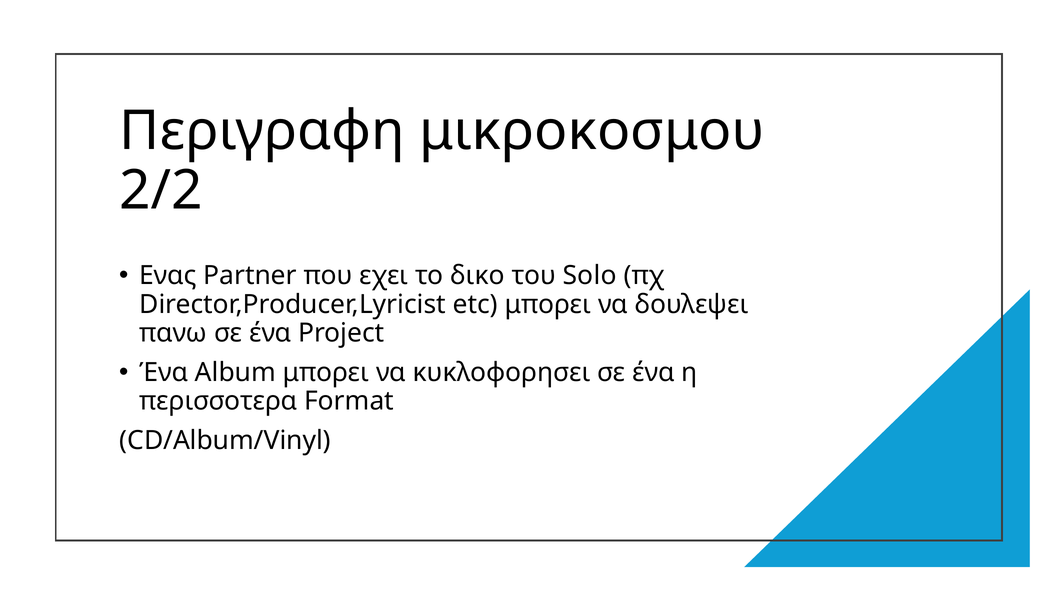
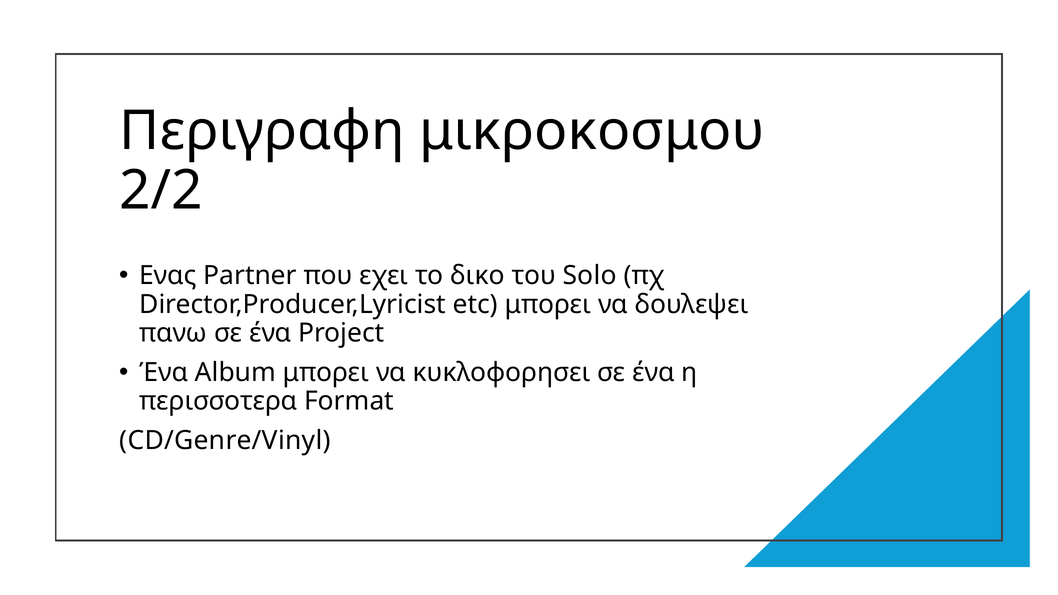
CD/Album/Vinyl: CD/Album/Vinyl -> CD/Genre/Vinyl
